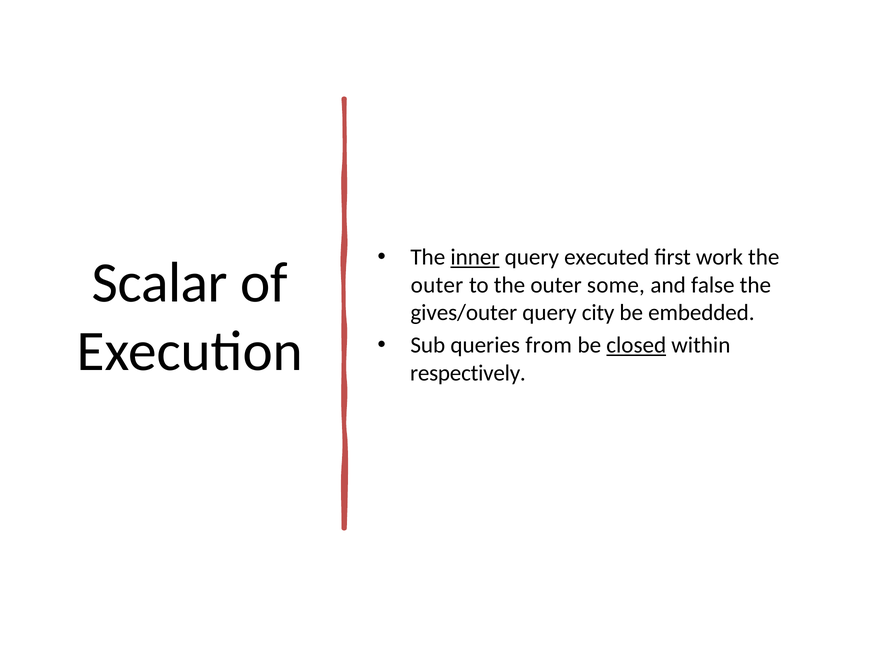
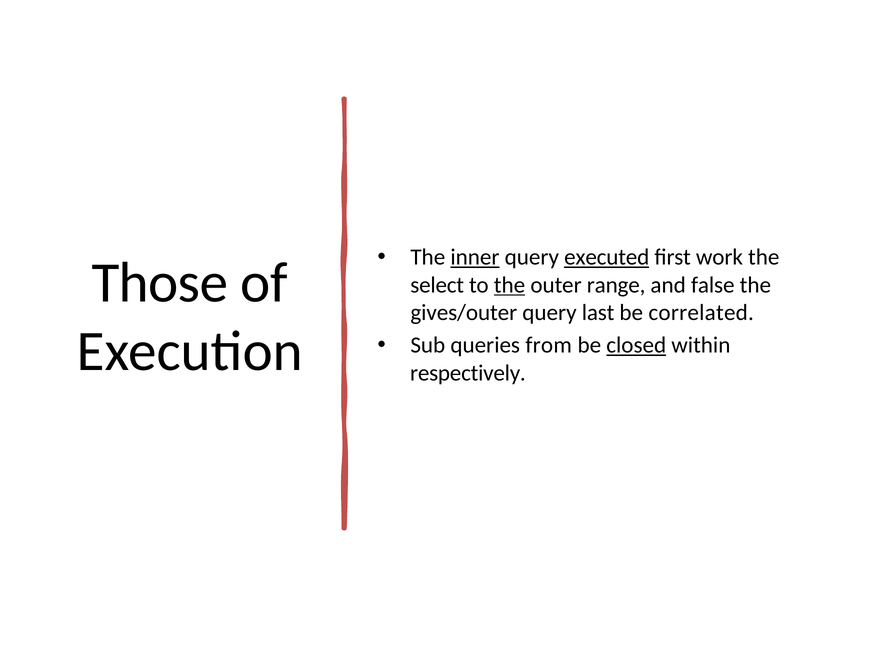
executed underline: none -> present
Scalar: Scalar -> Those
outer at (437, 285): outer -> select
the at (509, 285) underline: none -> present
some: some -> range
city: city -> last
embedded: embedded -> correlated
